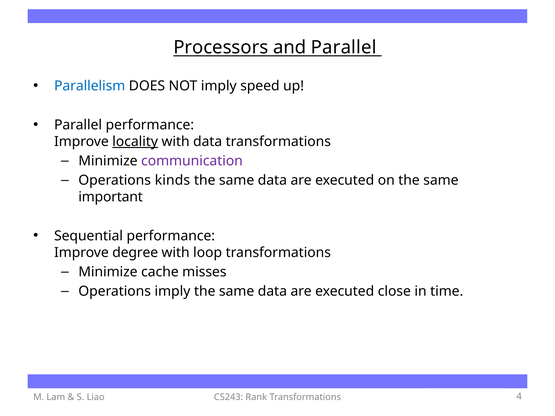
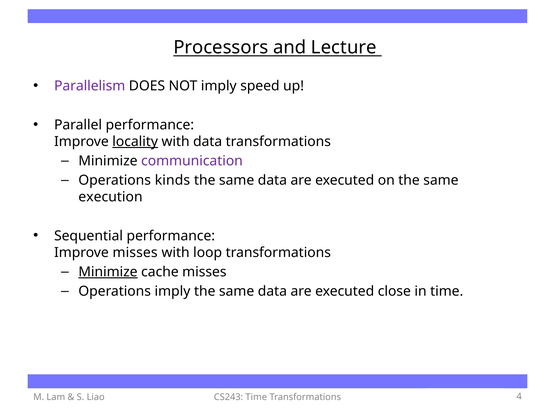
and Parallel: Parallel -> Lecture
Parallelism colour: blue -> purple
important: important -> execution
Improve degree: degree -> misses
Minimize at (108, 272) underline: none -> present
CS243 Rank: Rank -> Time
